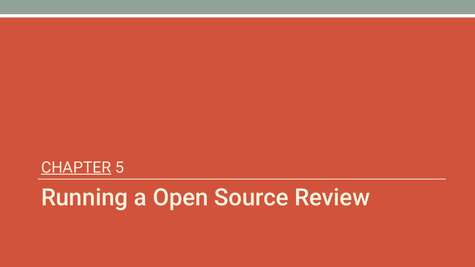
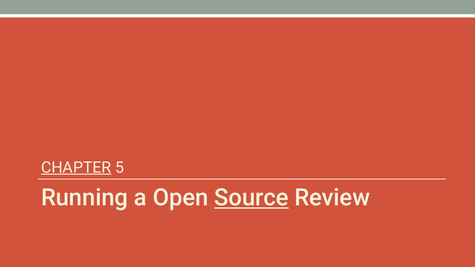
Source underline: none -> present
